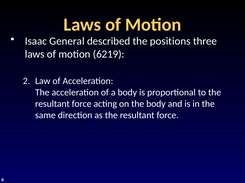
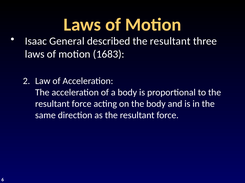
described the positions: positions -> resultant
6219: 6219 -> 1683
